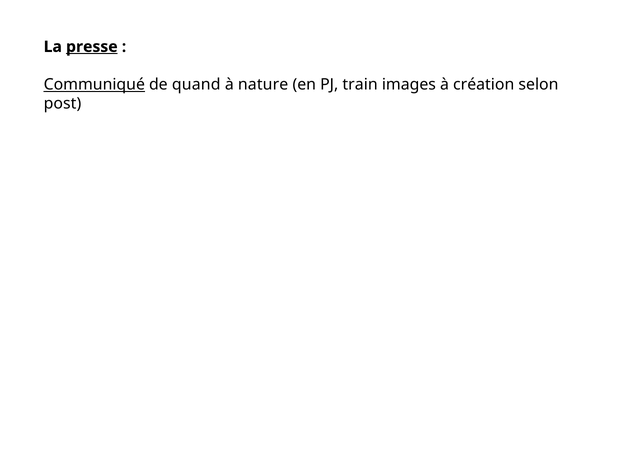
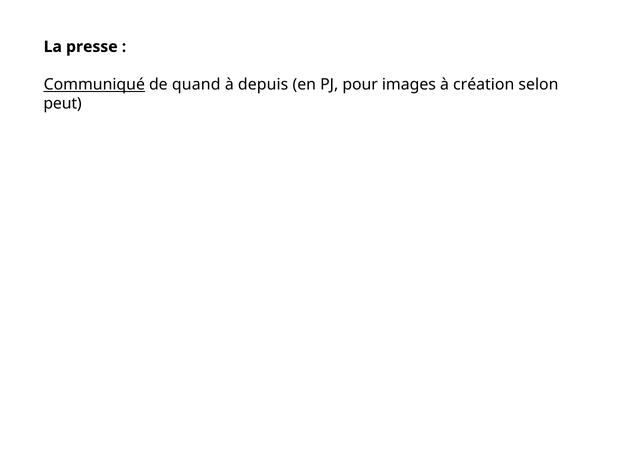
presse underline: present -> none
nature: nature -> depuis
train: train -> pour
post: post -> peut
